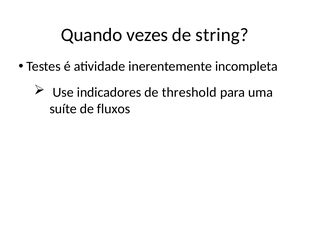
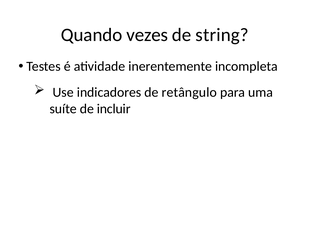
threshold: threshold -> retângulo
fluxos: fluxos -> incluir
